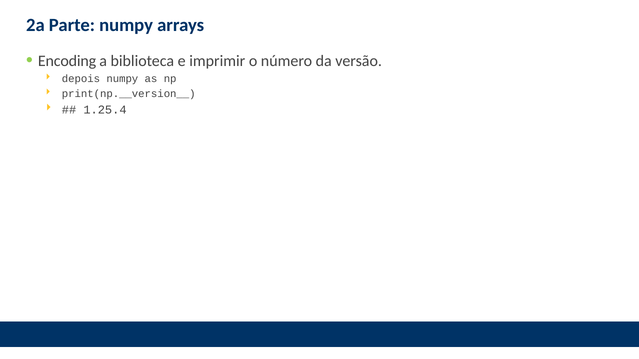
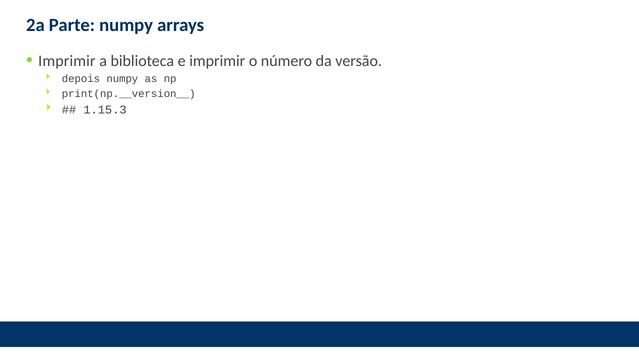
Encoding at (67, 61): Encoding -> Imprimir
1.25.4: 1.25.4 -> 1.15.3
